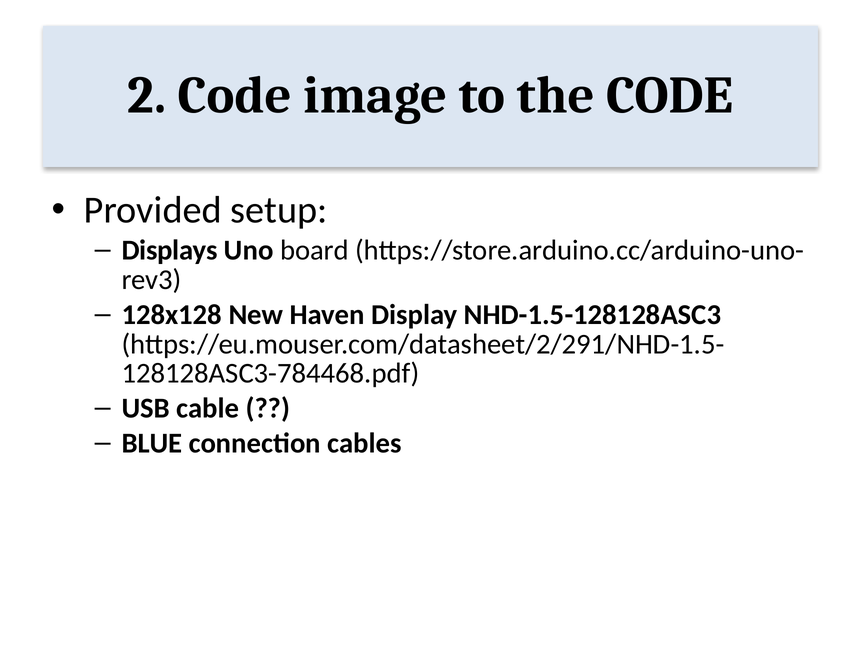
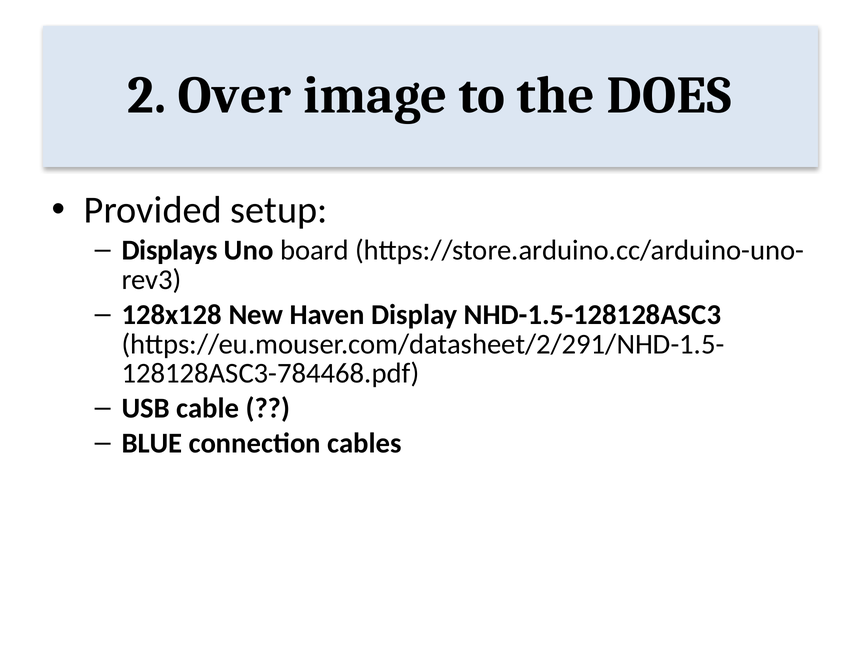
2 Code: Code -> Over
the CODE: CODE -> DOES
